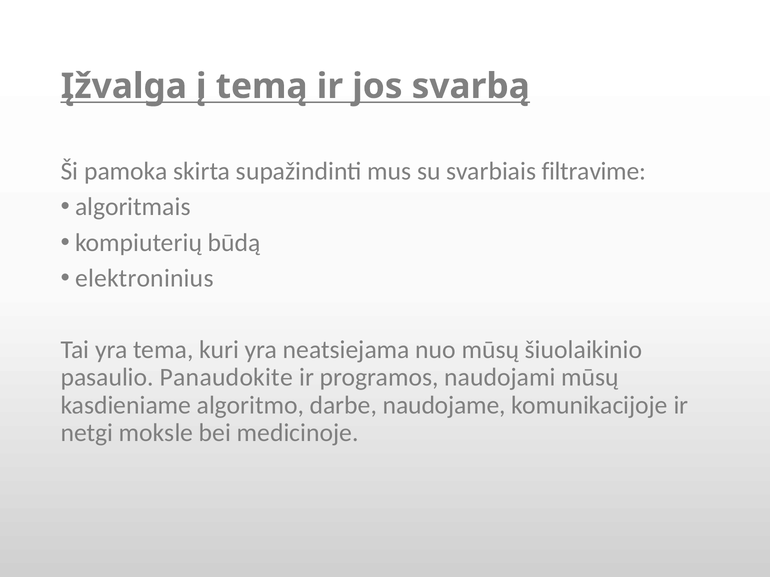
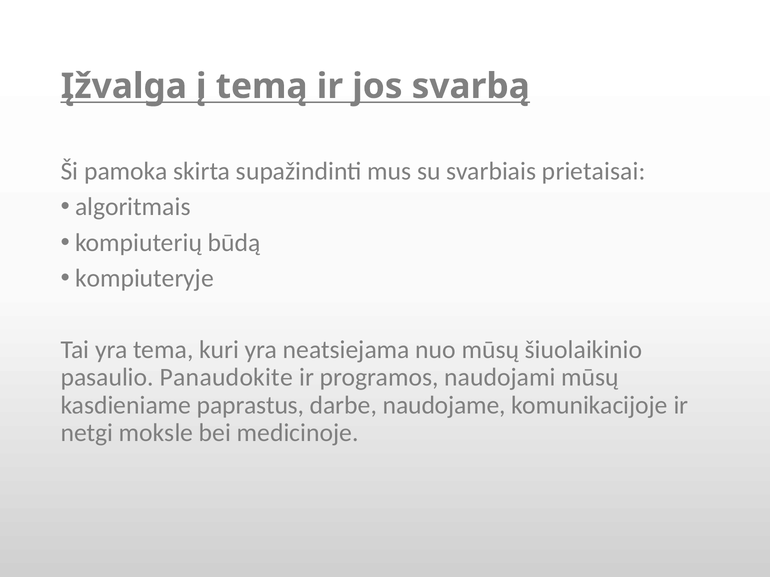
filtravime: filtravime -> prietaisai
elektroninius: elektroninius -> kompiuteryje
algoritmo: algoritmo -> paprastus
